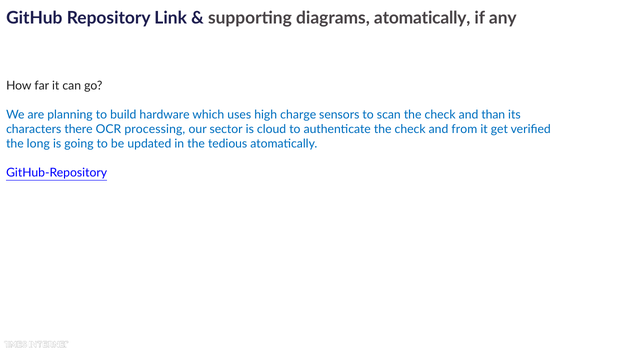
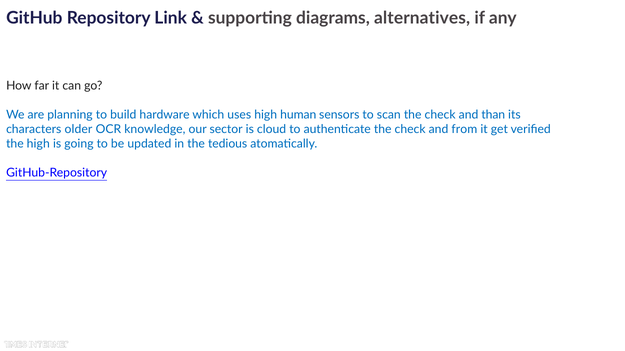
diagrams atomatically: atomatically -> alternatives
charge: charge -> human
there: there -> older
processing: processing -> knowledge
the long: long -> high
